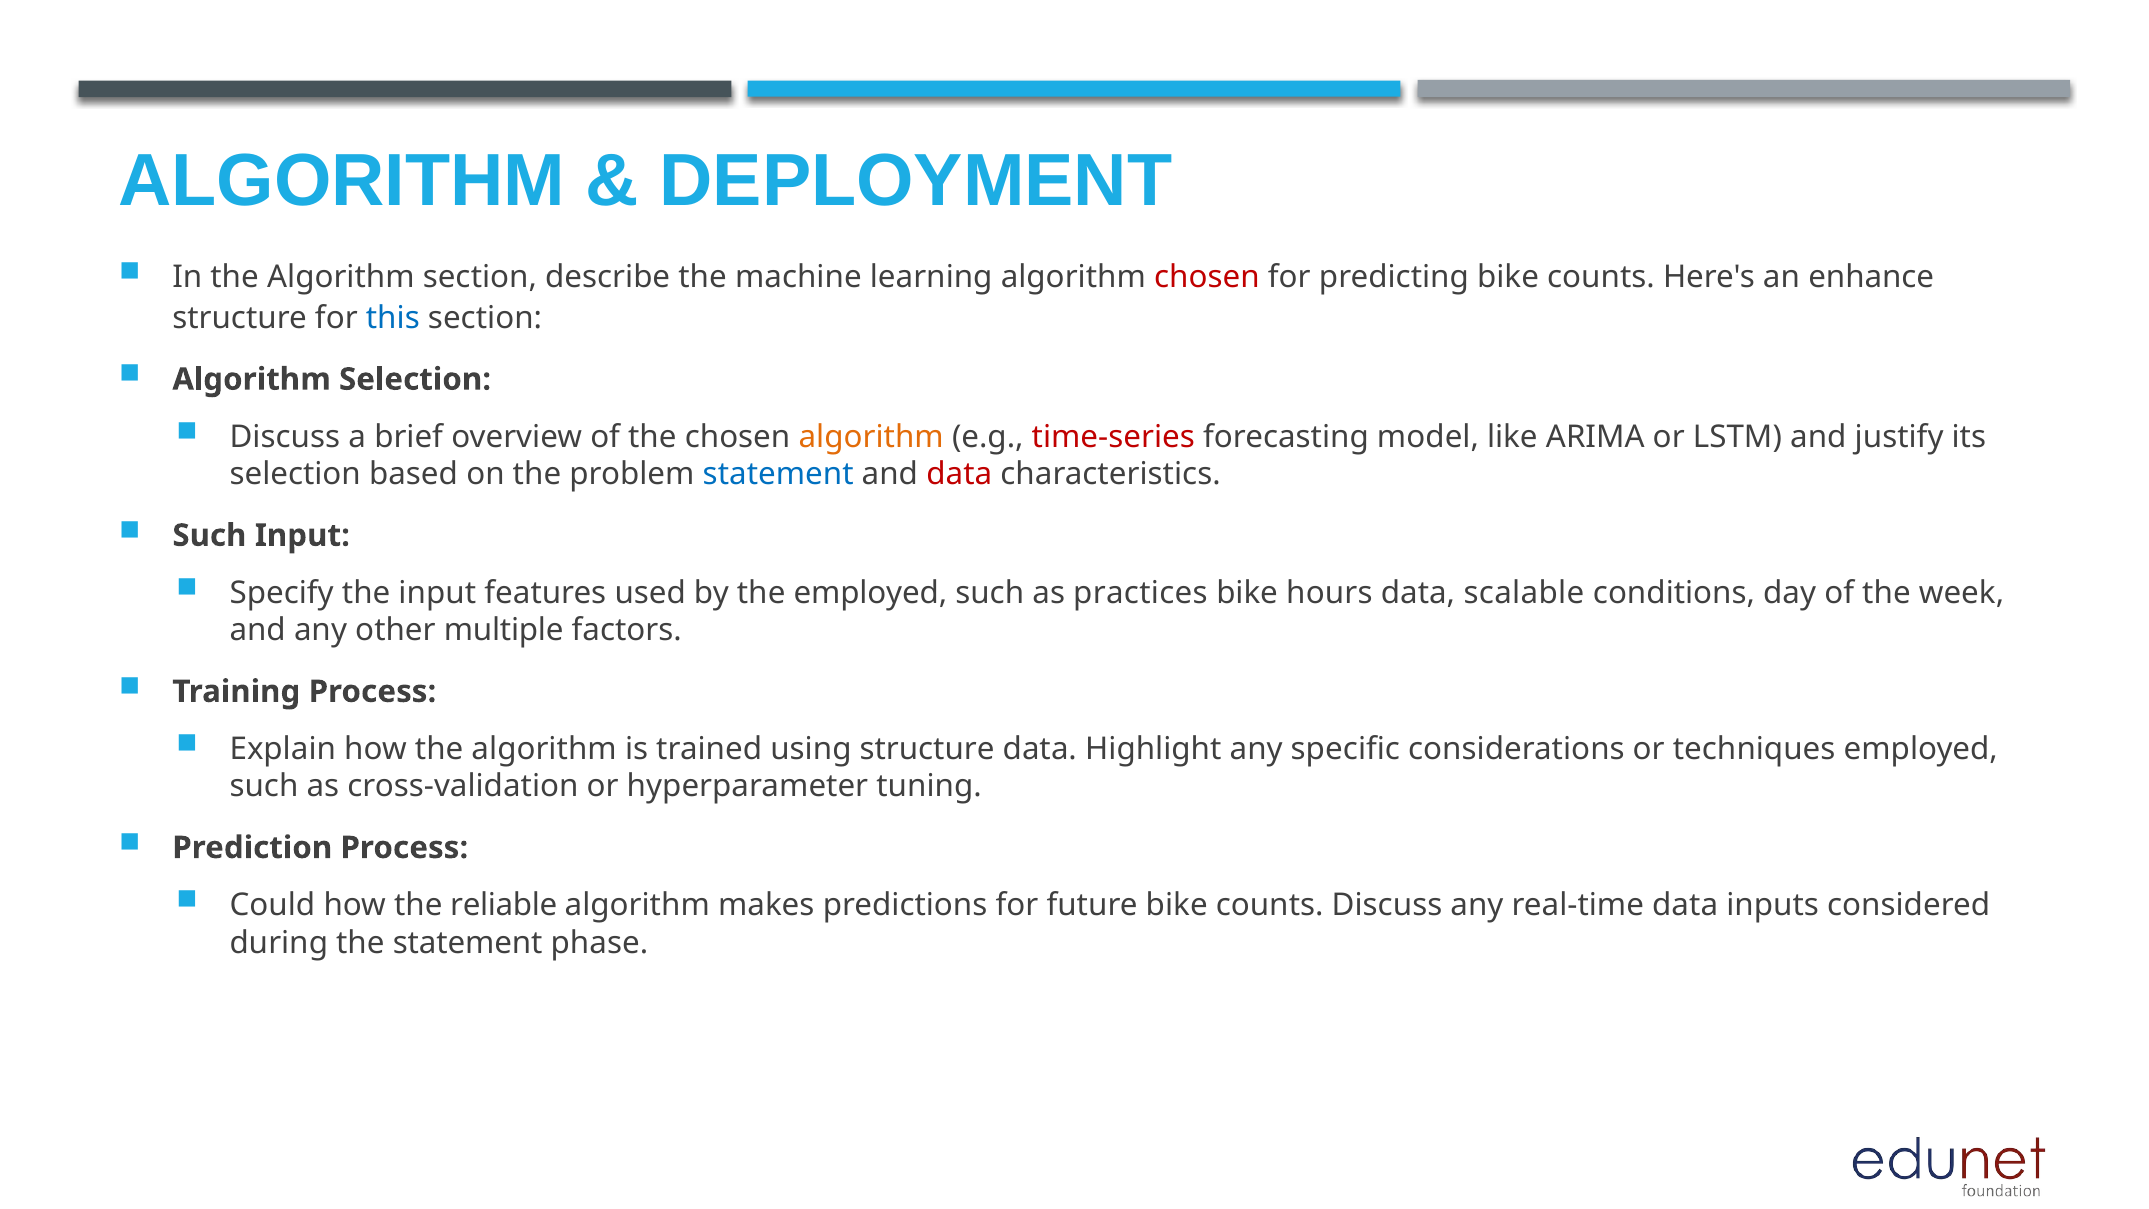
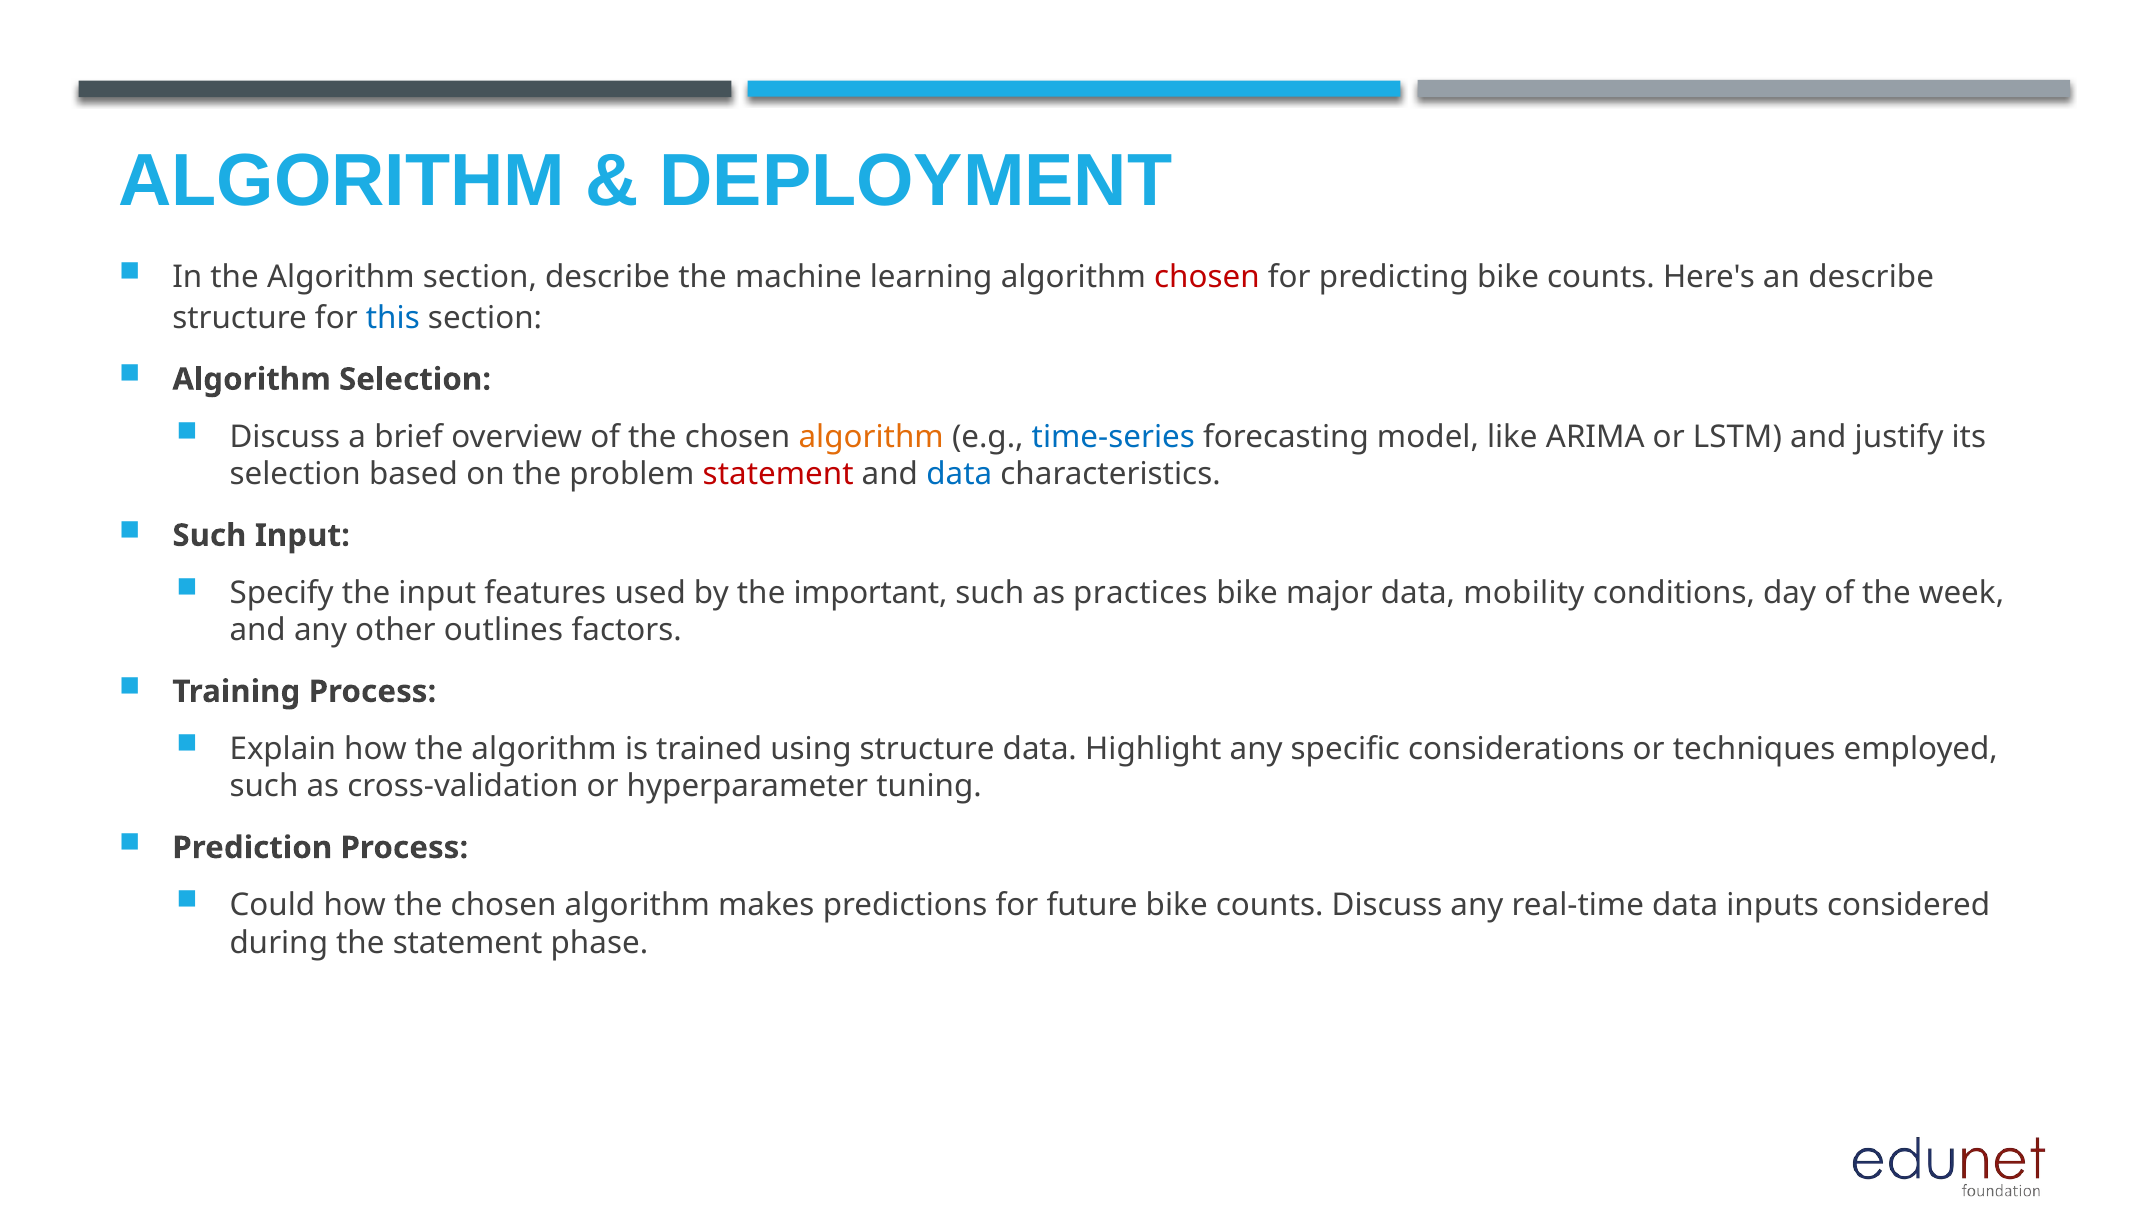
an enhance: enhance -> describe
time-series colour: red -> blue
statement at (778, 474) colour: blue -> red
data at (959, 474) colour: red -> blue
the employed: employed -> important
hours: hours -> major
scalable: scalable -> mobility
multiple: multiple -> outlines
how the reliable: reliable -> chosen
